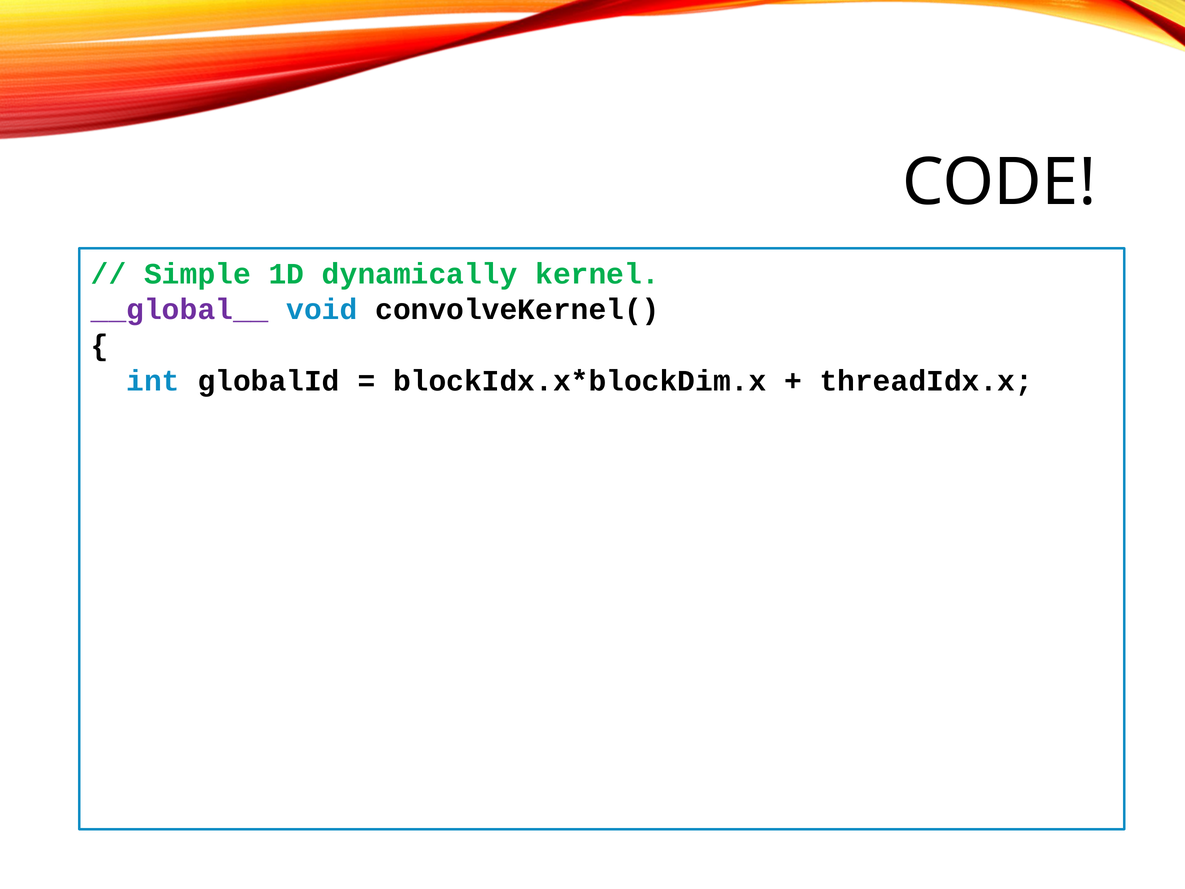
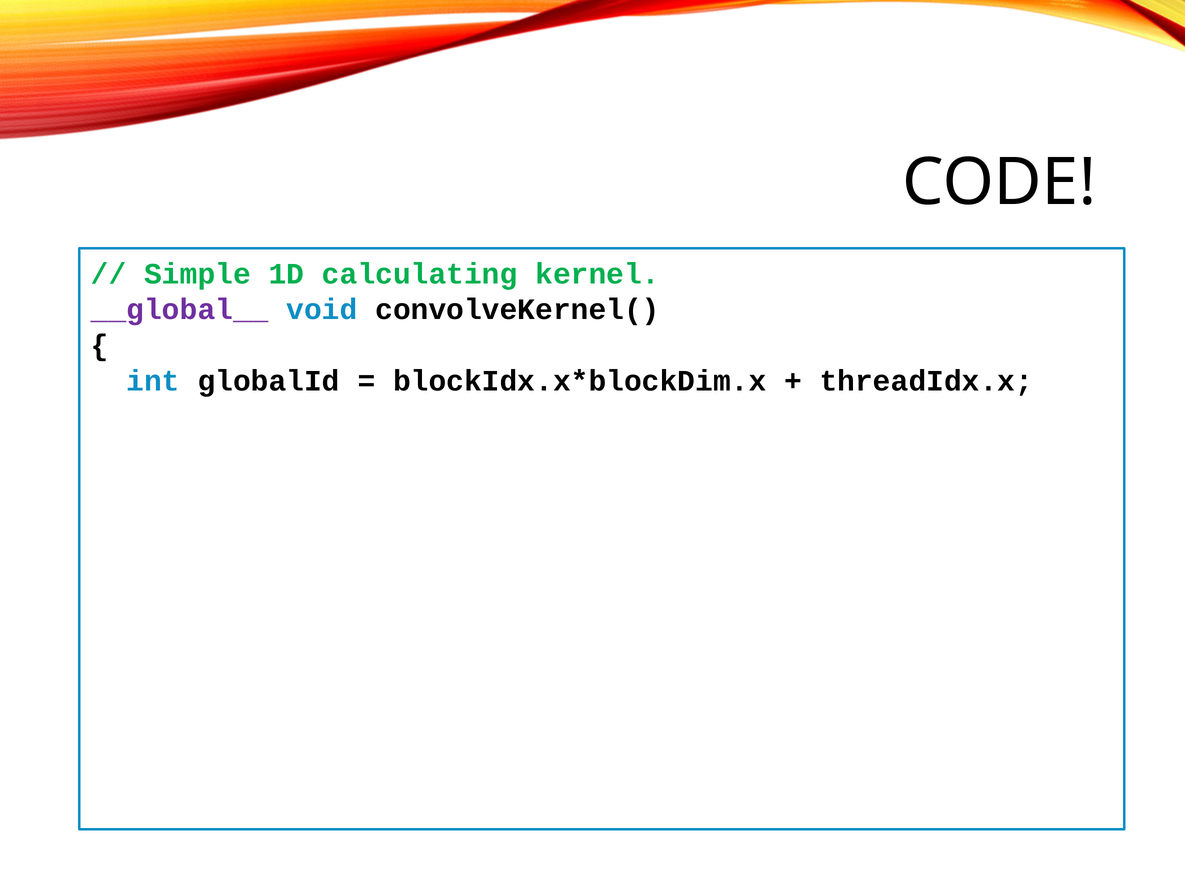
dynamically: dynamically -> calculating
